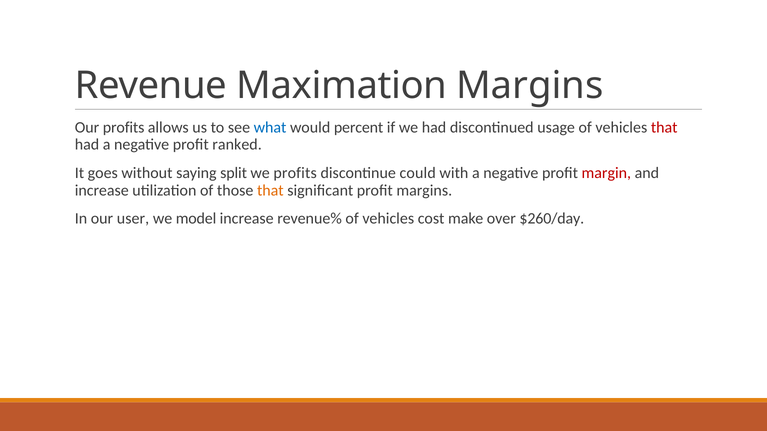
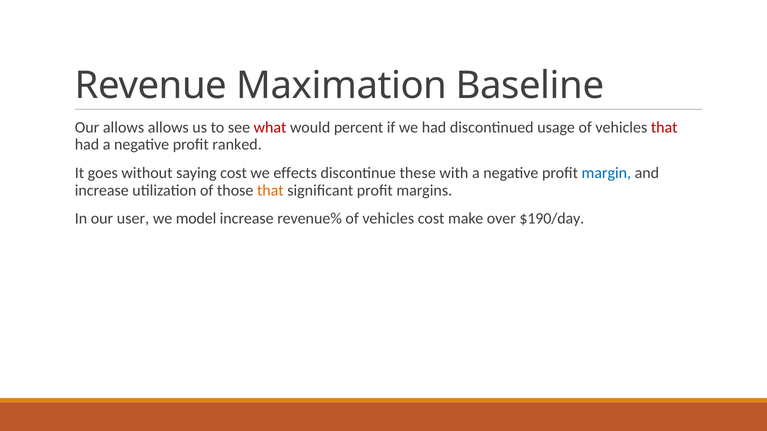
Maximation Margins: Margins -> Baseline
Our profits: profits -> allows
what colour: blue -> red
saying split: split -> cost
we profits: profits -> effects
could: could -> these
margin colour: red -> blue
$260/day: $260/day -> $190/day
